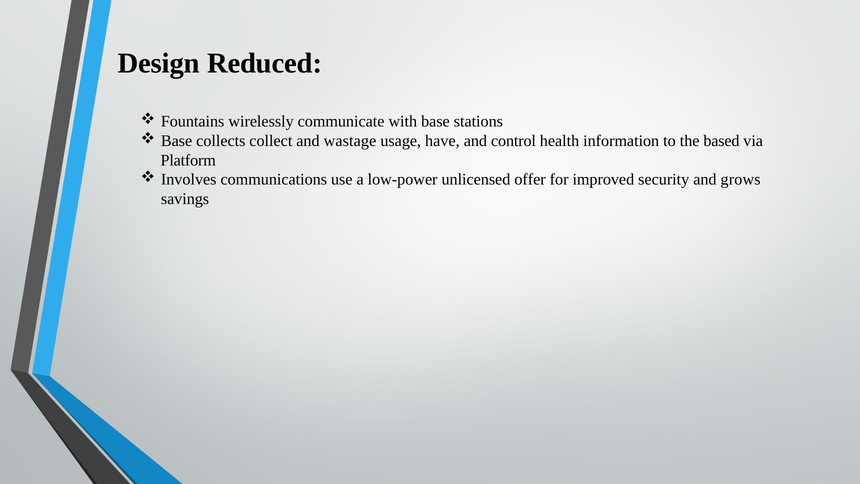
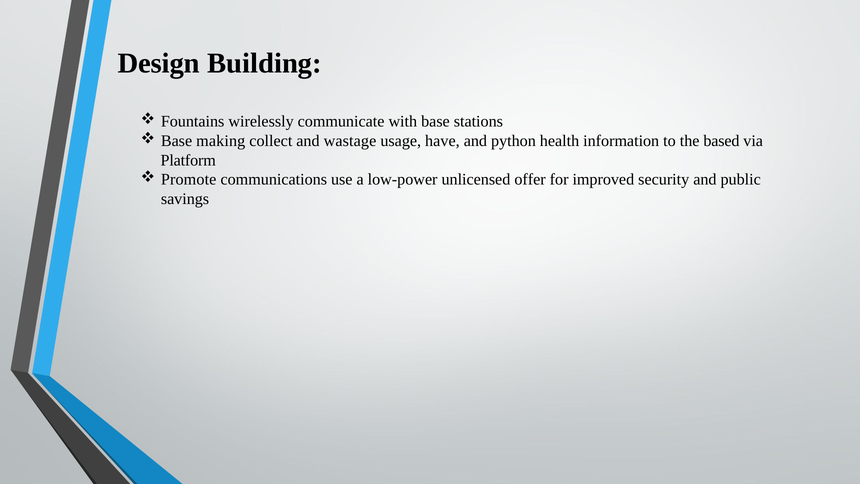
Reduced: Reduced -> Building
collects: collects -> making
control: control -> python
Involves: Involves -> Promote
grows: grows -> public
